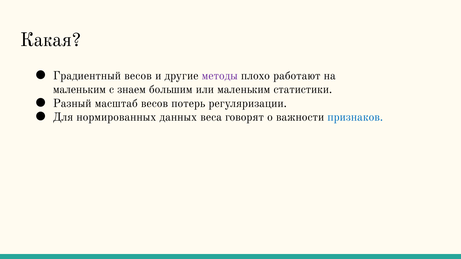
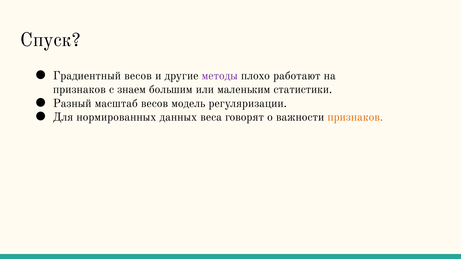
Какая: Какая -> Спуск
маленьким at (79, 90): маленьким -> признаков
потерь: потерь -> модель
признаков at (355, 117) colour: blue -> orange
